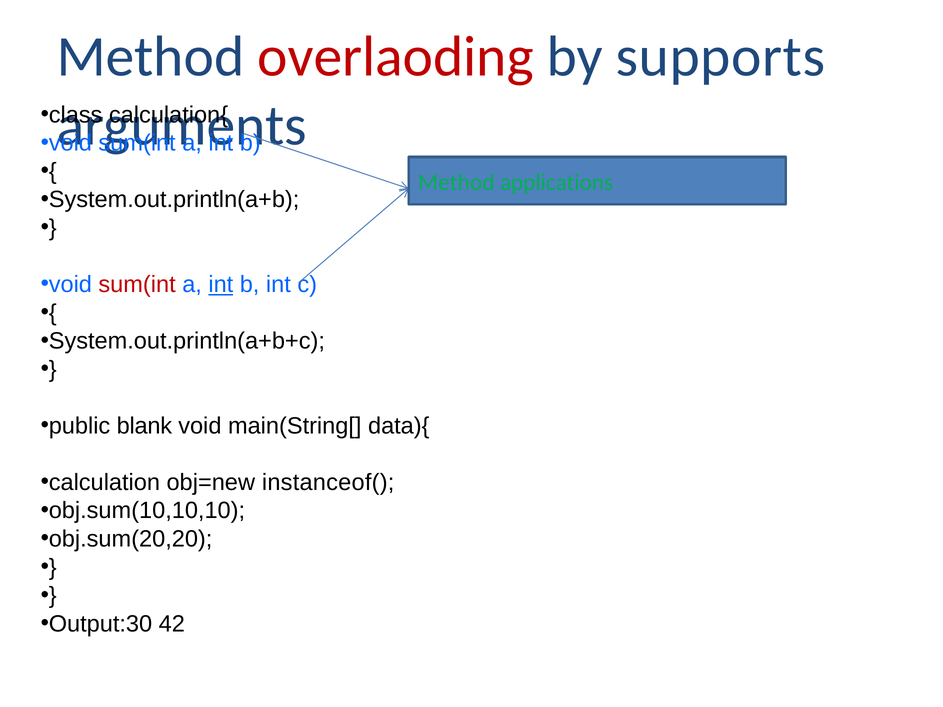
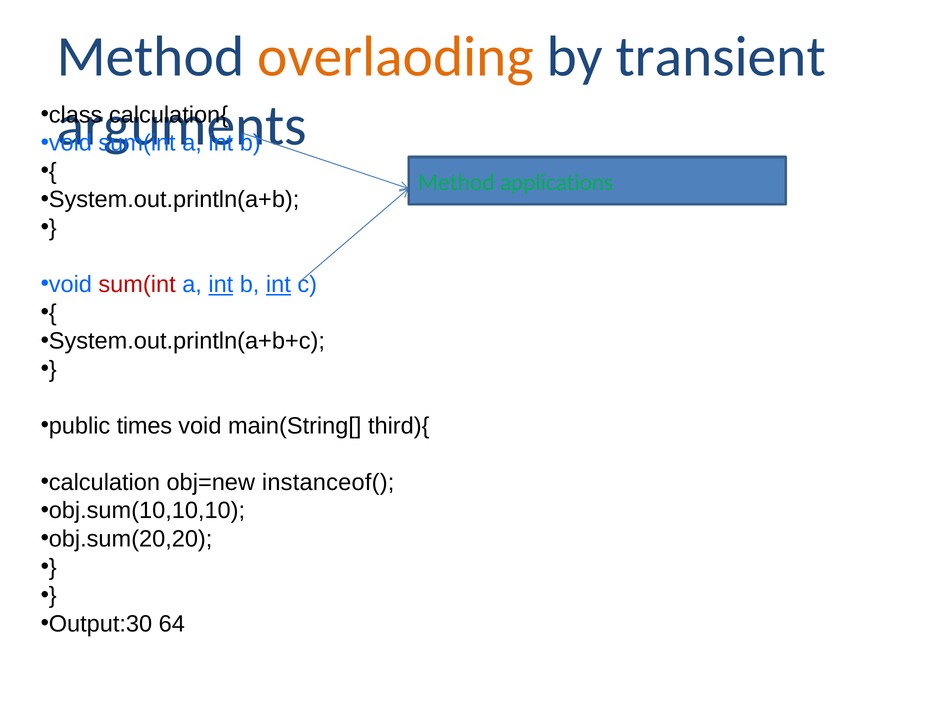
overlaoding colour: red -> orange
supports: supports -> transient
int at (278, 285) underline: none -> present
blank: blank -> times
data){: data){ -> third){
42: 42 -> 64
